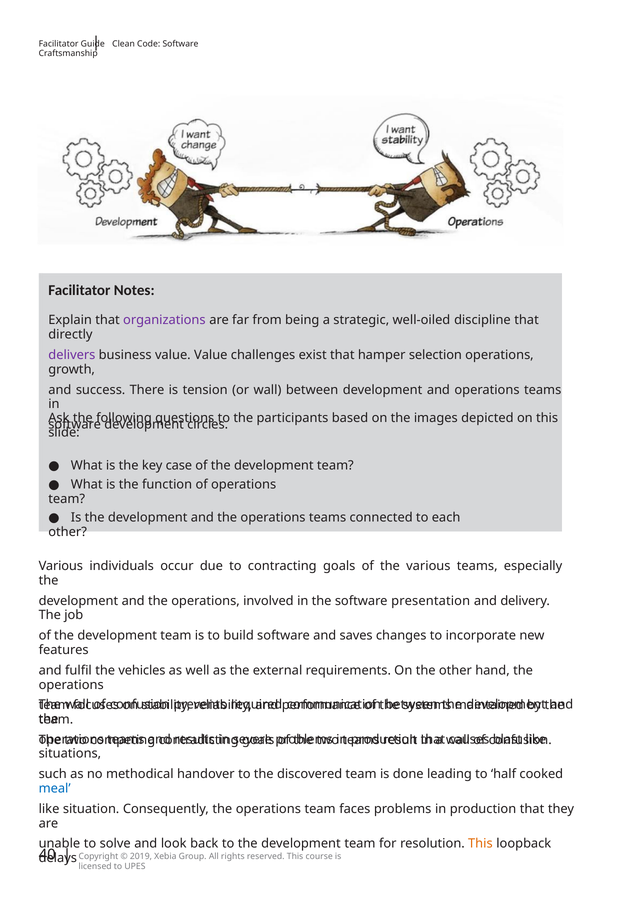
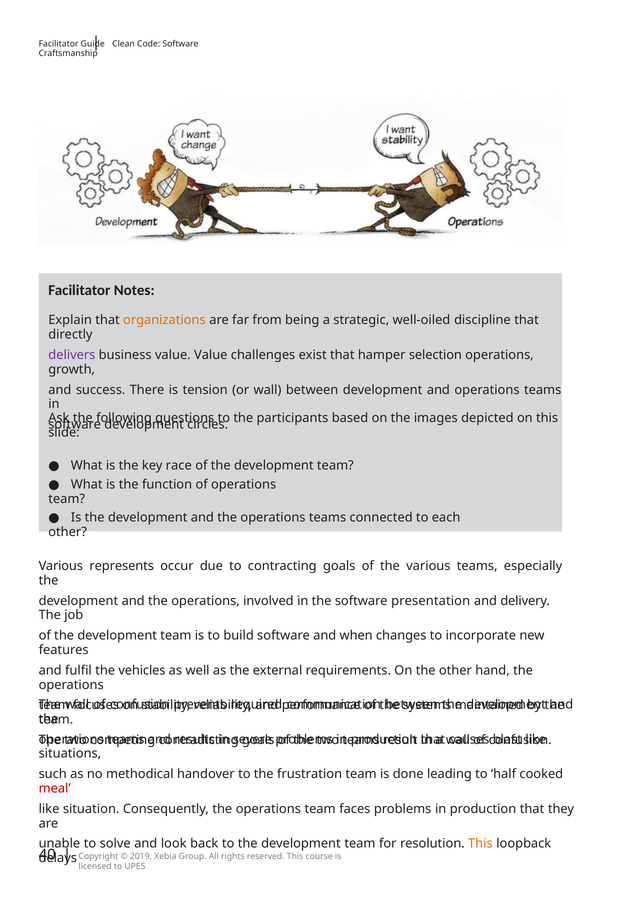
organizations colour: purple -> orange
case: case -> race
individuals: individuals -> represents
saves: saves -> when
discovered: discovered -> frustration
meal colour: blue -> red
